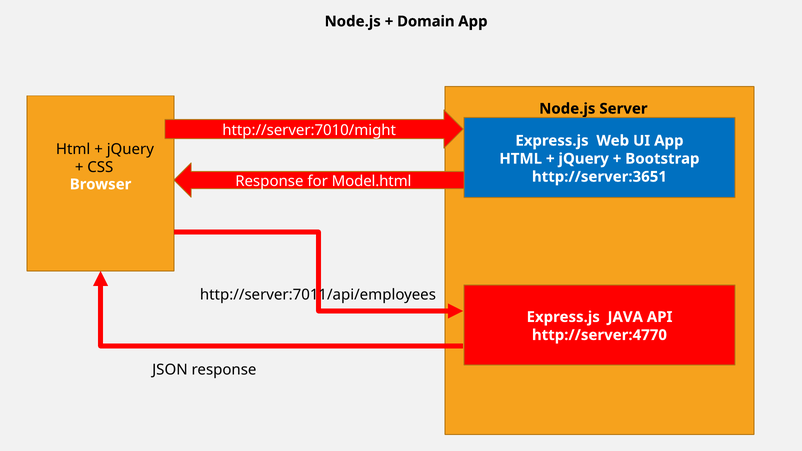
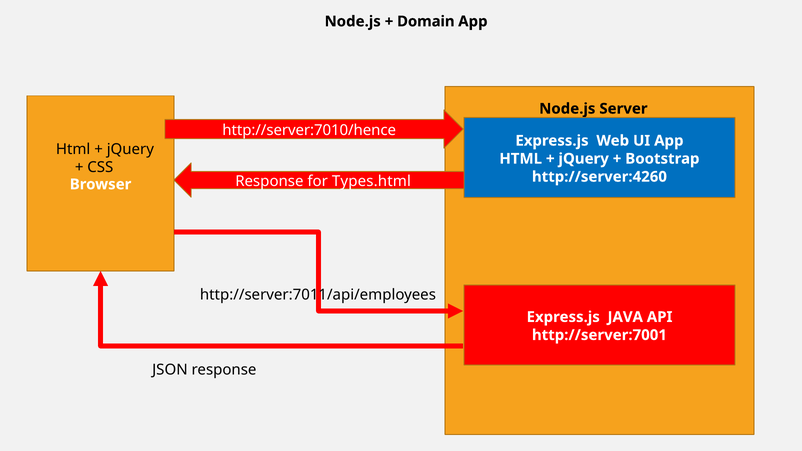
http://server:7010/might: http://server:7010/might -> http://server:7010/hence
http://server:3651: http://server:3651 -> http://server:4260
Model.html: Model.html -> Types.html
http://server:4770: http://server:4770 -> http://server:7001
